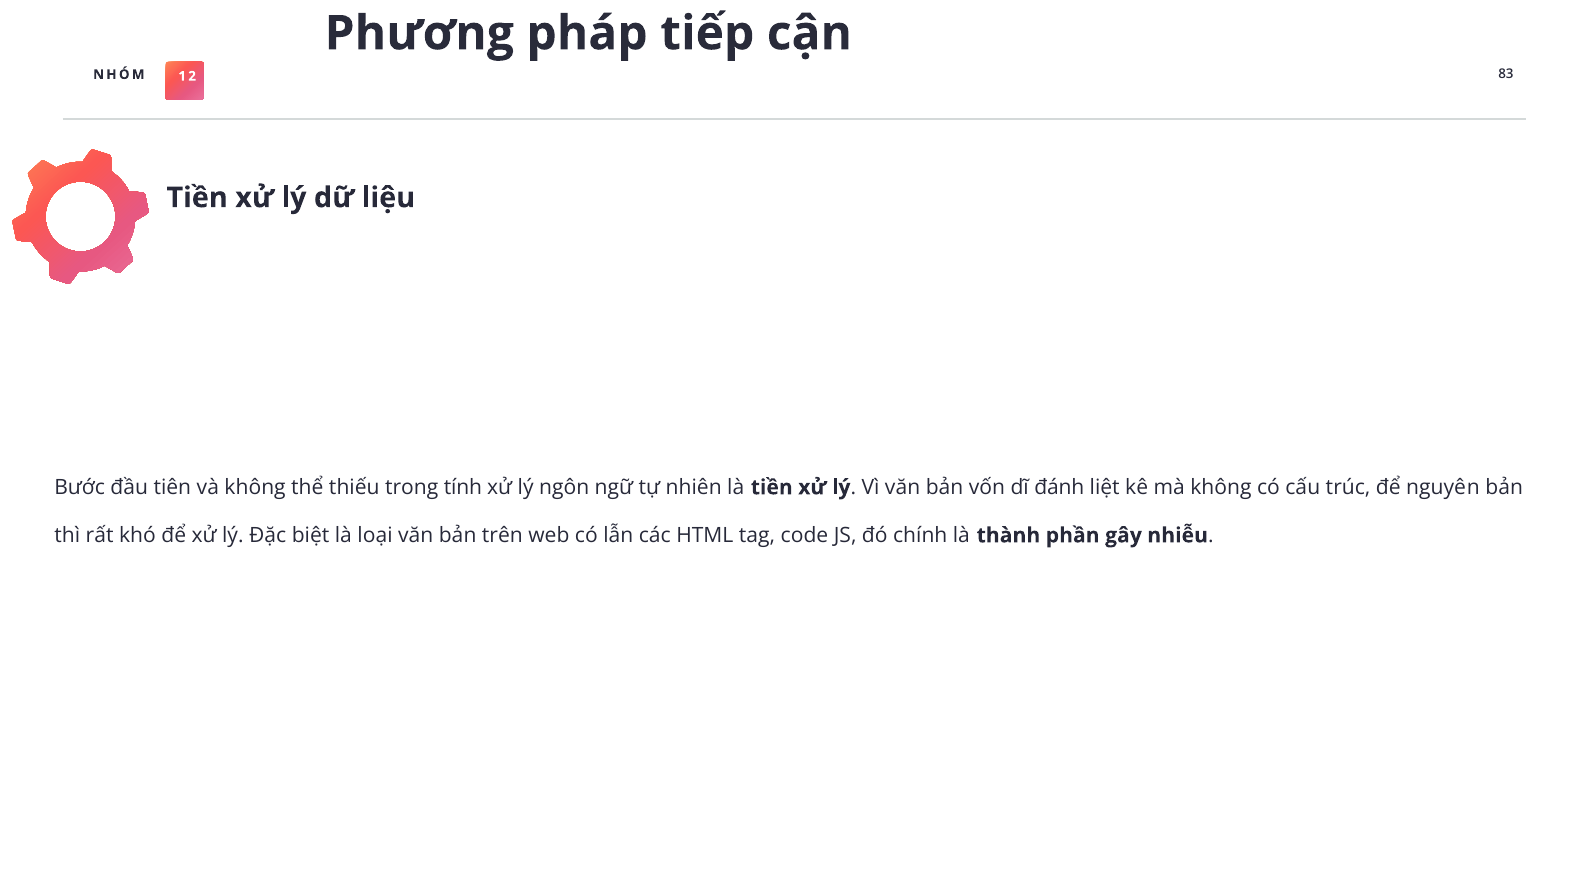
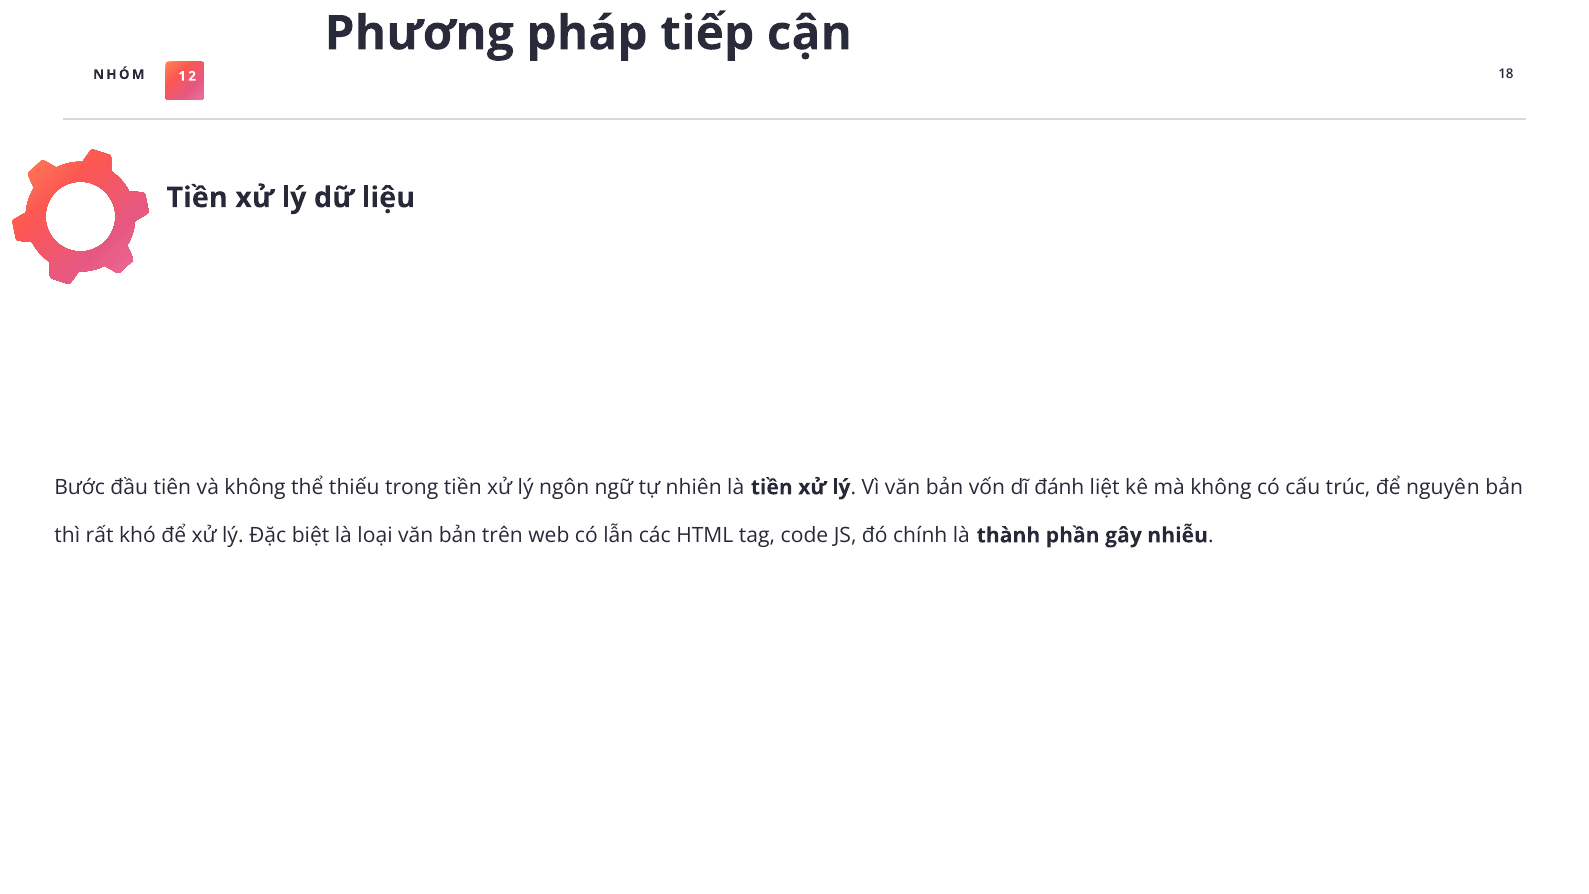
83: 83 -> 18
trong tính: tính -> tiền
